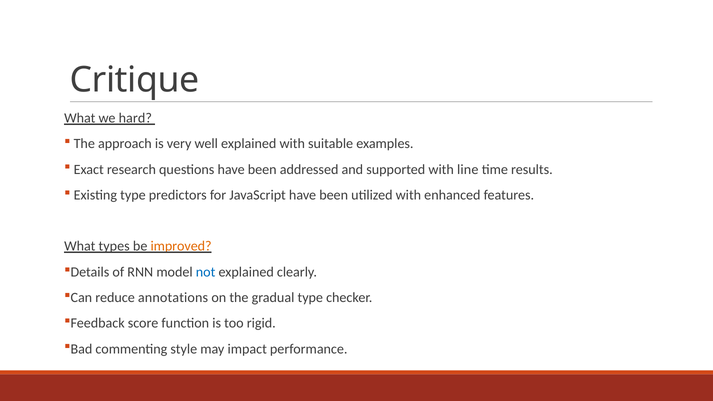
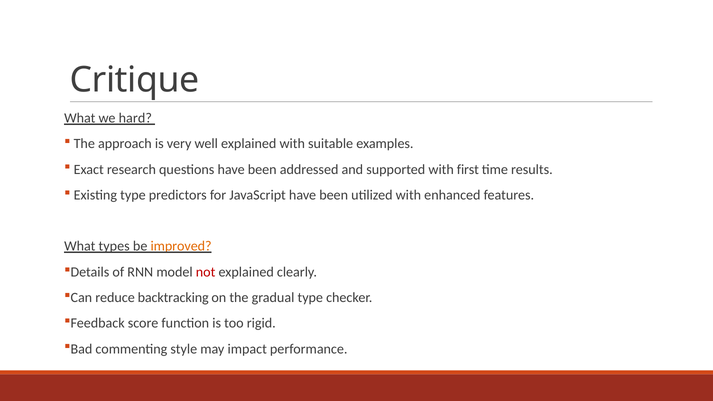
line: line -> first
not colour: blue -> red
annotations: annotations -> backtracking
